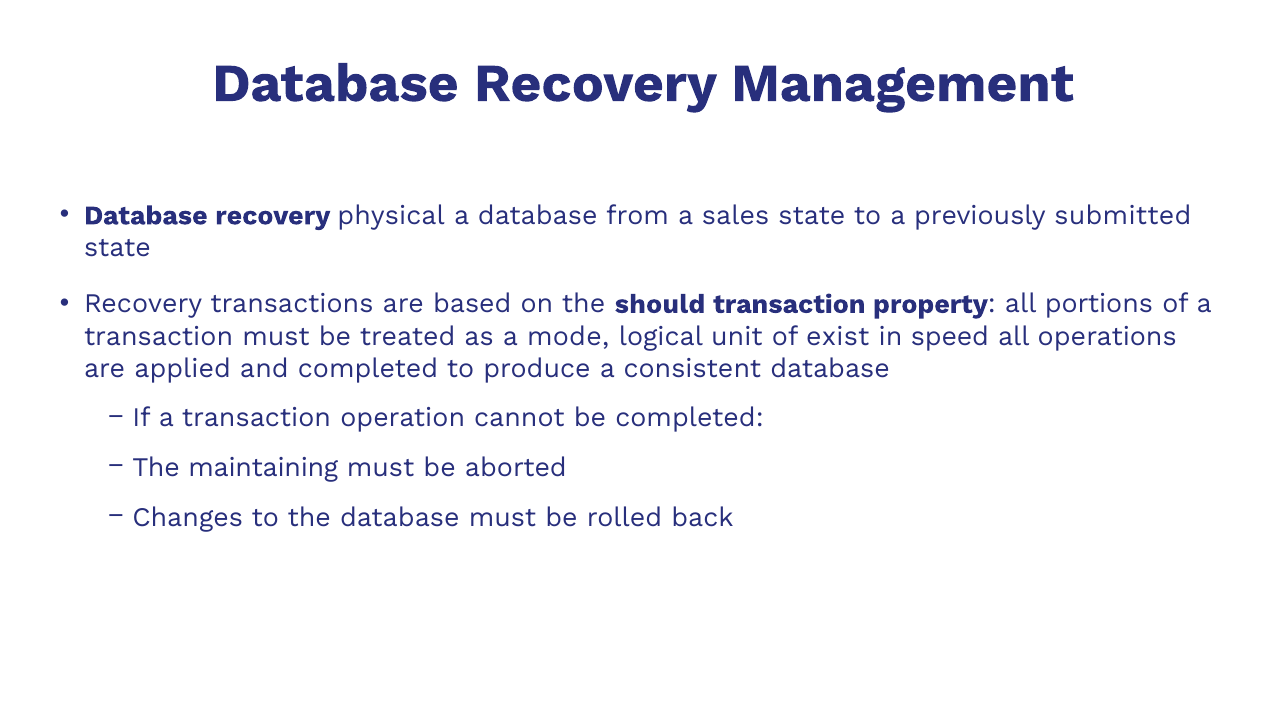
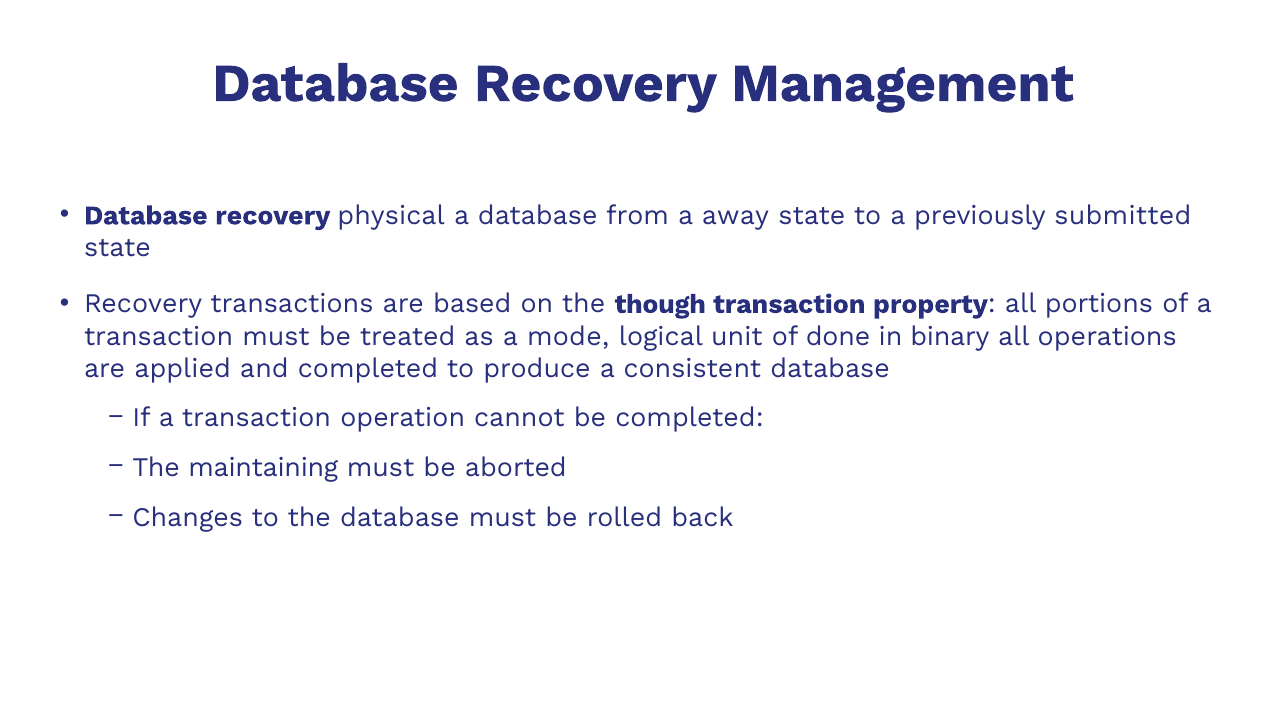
sales: sales -> away
should: should -> though
exist: exist -> done
speed: speed -> binary
